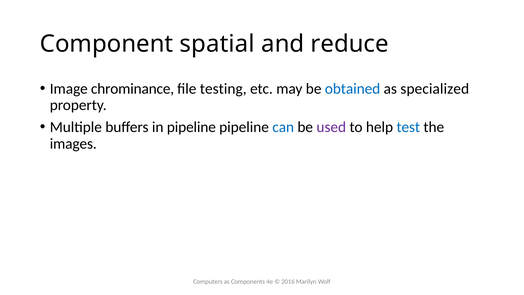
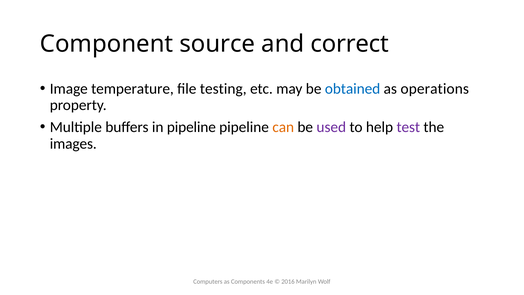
spatial: spatial -> source
reduce: reduce -> correct
chrominance: chrominance -> temperature
specialized: specialized -> operations
can colour: blue -> orange
test colour: blue -> purple
